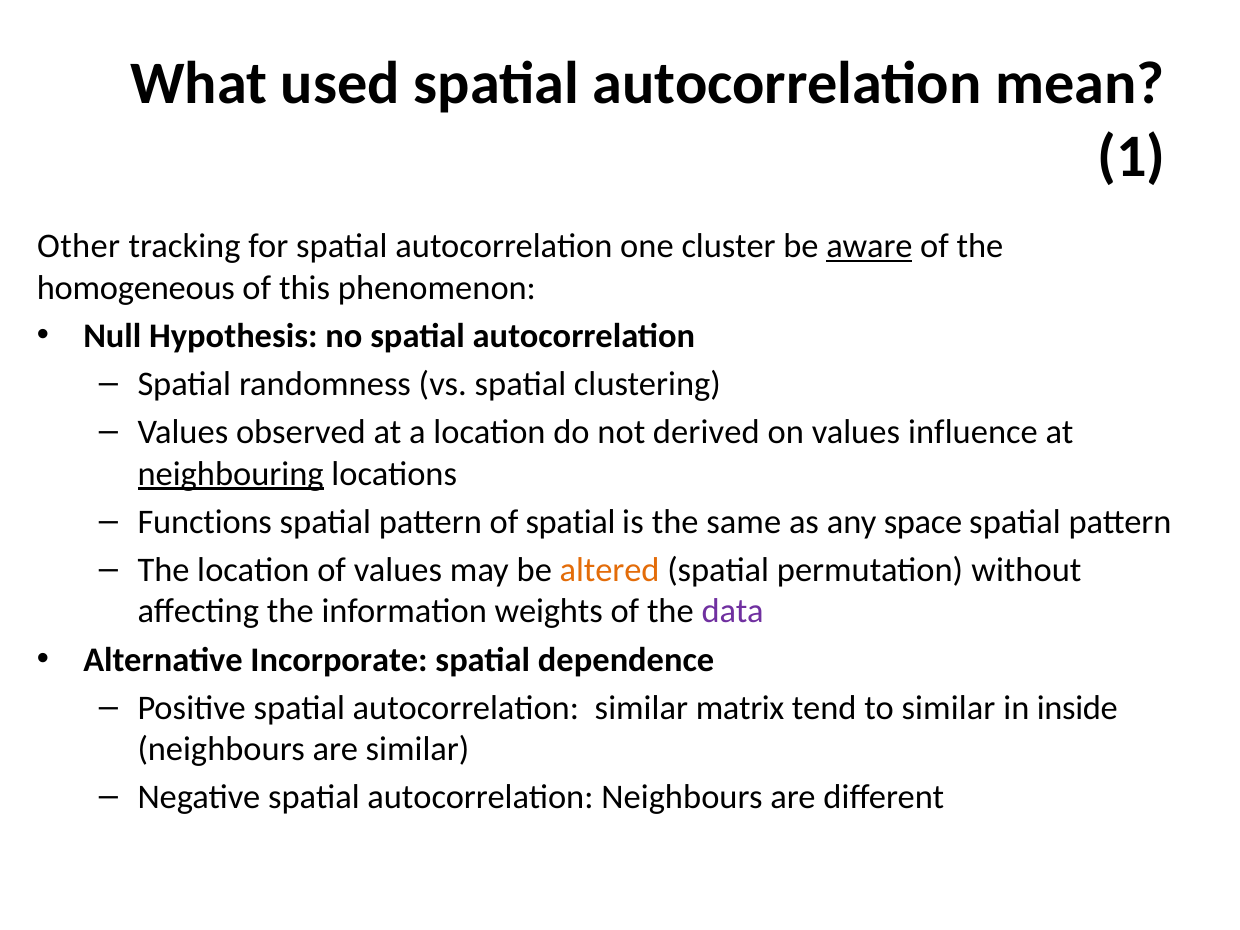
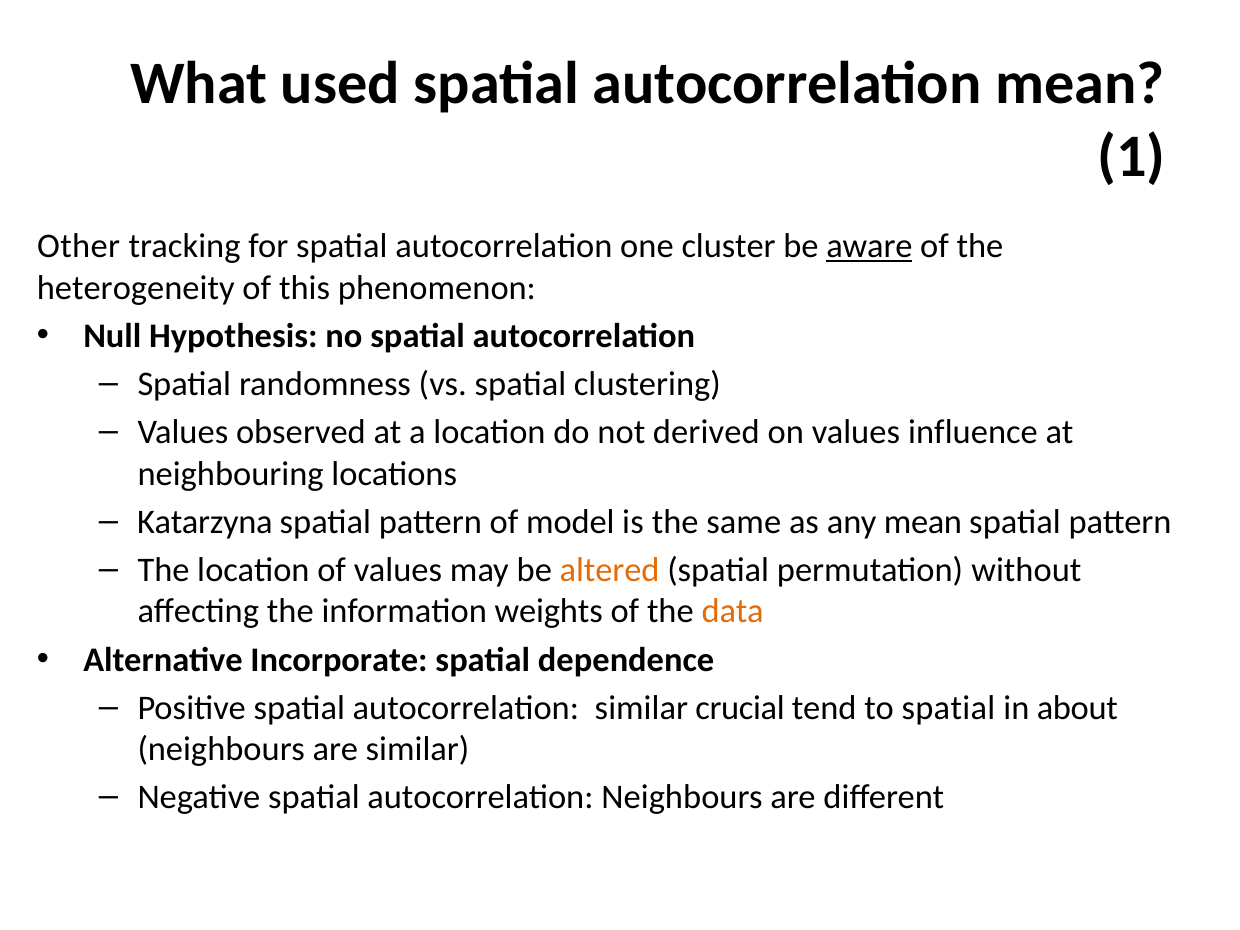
homogeneous: homogeneous -> heterogeneity
neighbouring underline: present -> none
Functions: Functions -> Katarzyna
of spatial: spatial -> model
any space: space -> mean
data colour: purple -> orange
matrix: matrix -> crucial
to similar: similar -> spatial
inside: inside -> about
